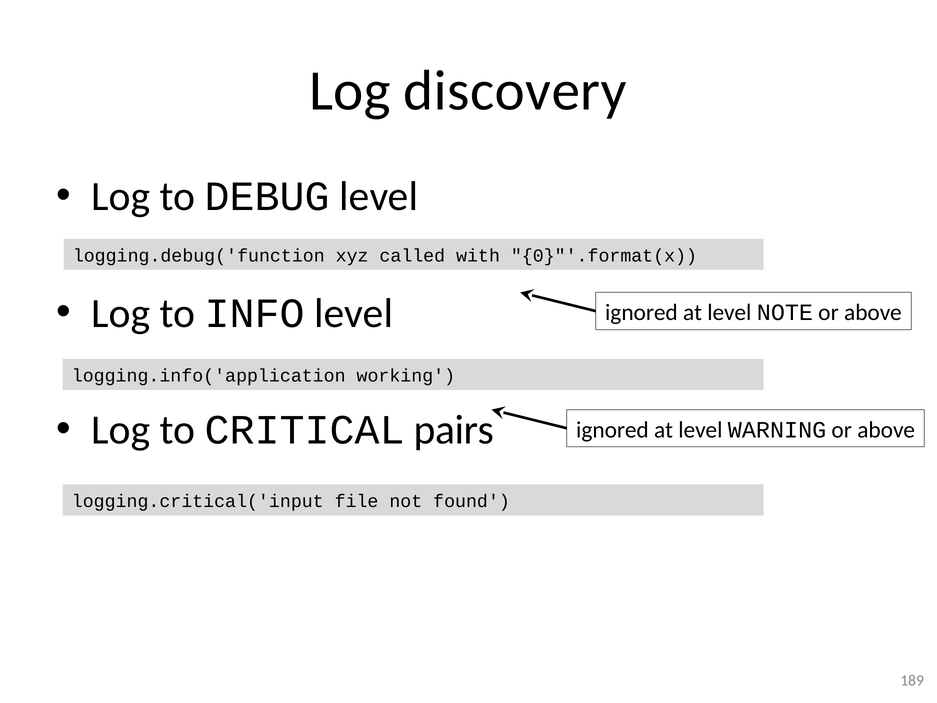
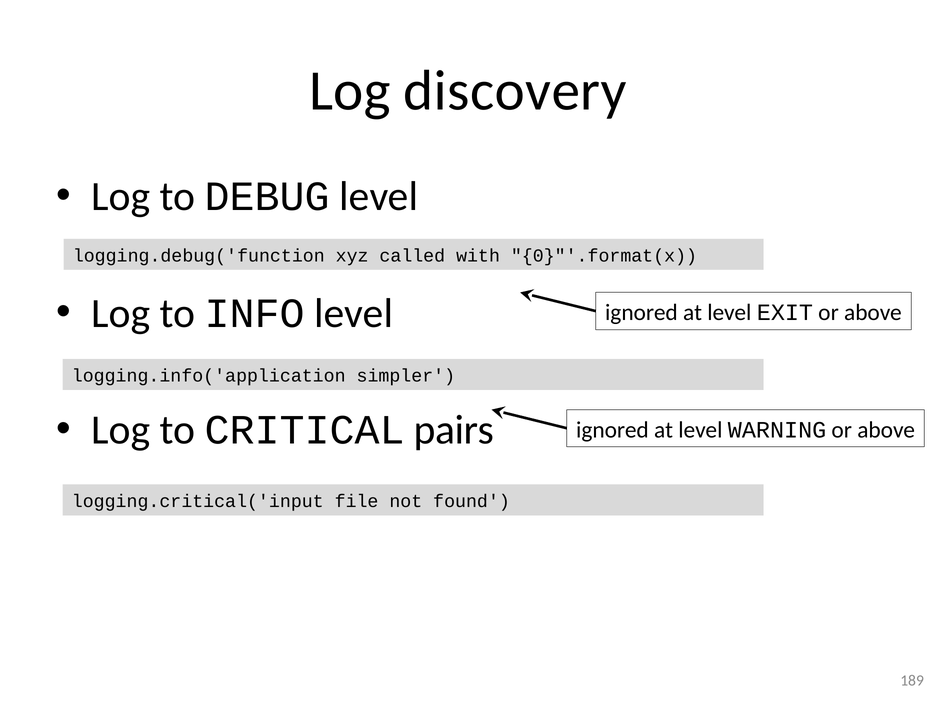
NOTE: NOTE -> EXIT
working: working -> simpler
